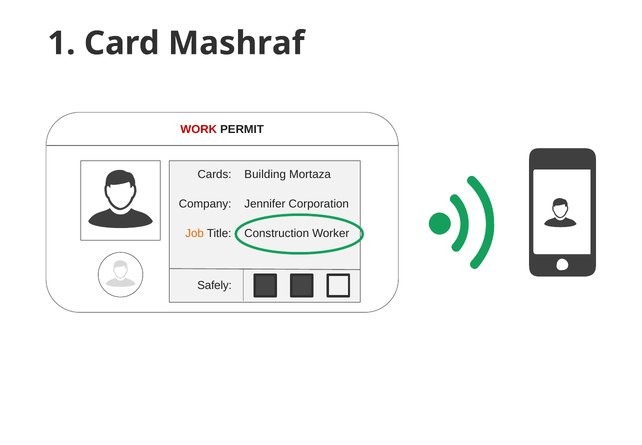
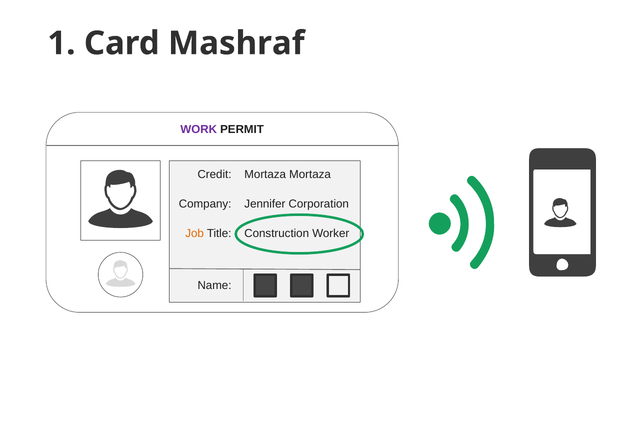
WORK colour: red -> purple
Cards: Cards -> Credit
Building at (265, 174): Building -> Mortaza
Safely: Safely -> Name
